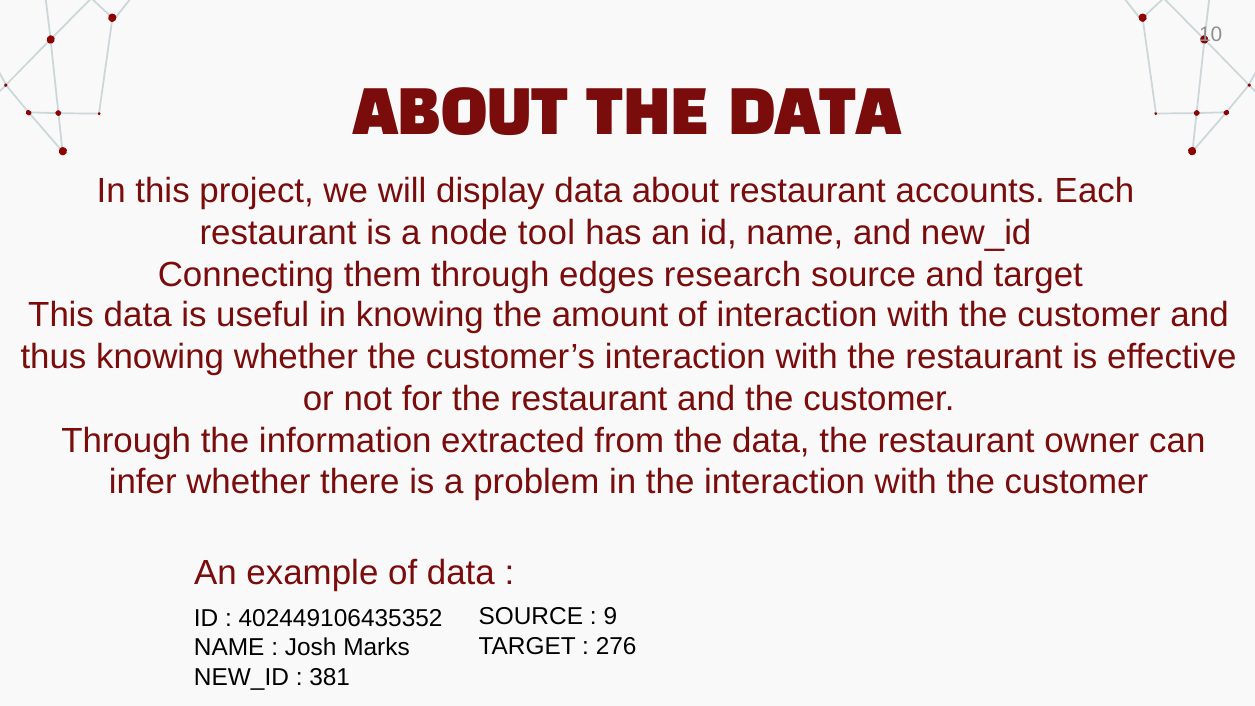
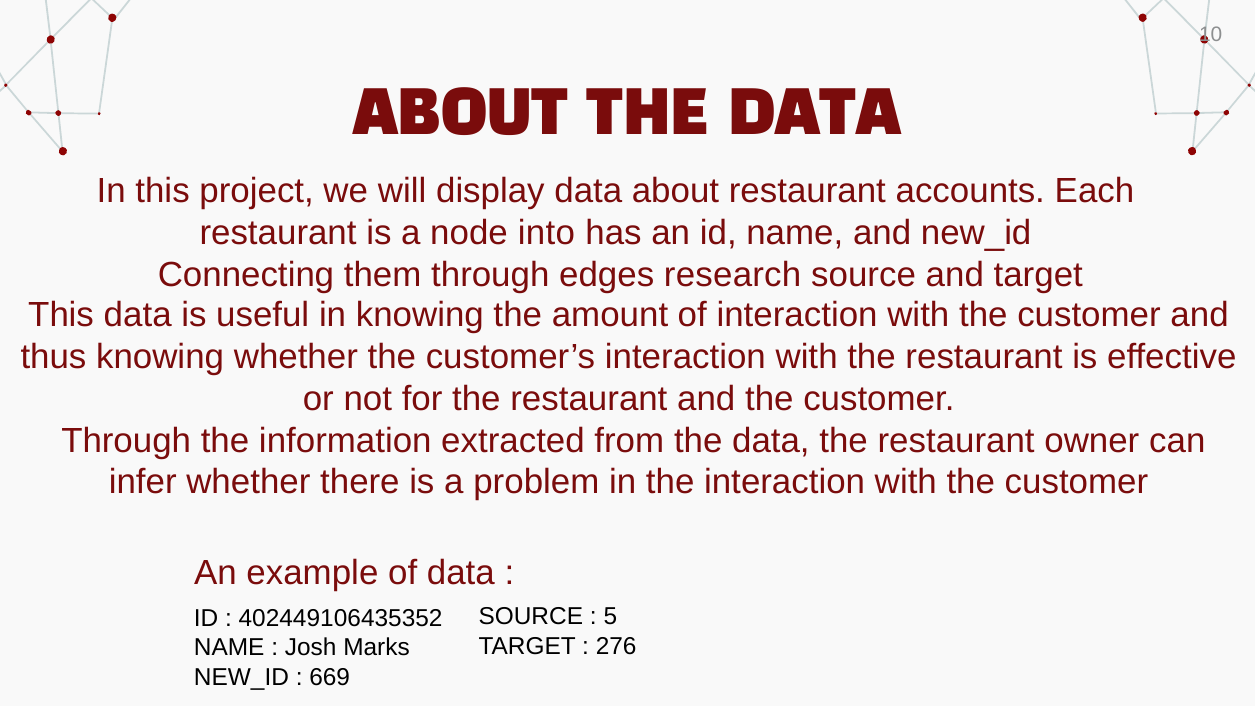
tool: tool -> into
9: 9 -> 5
381: 381 -> 669
